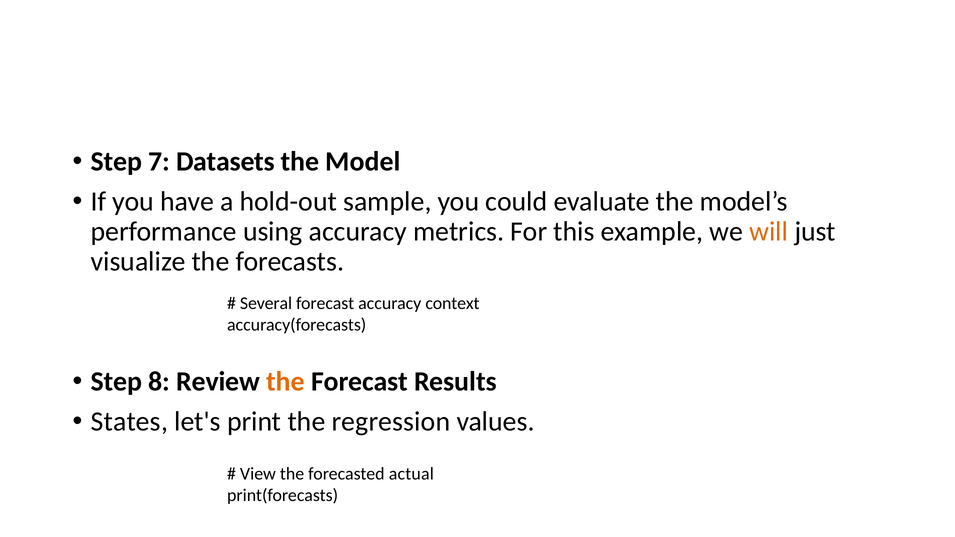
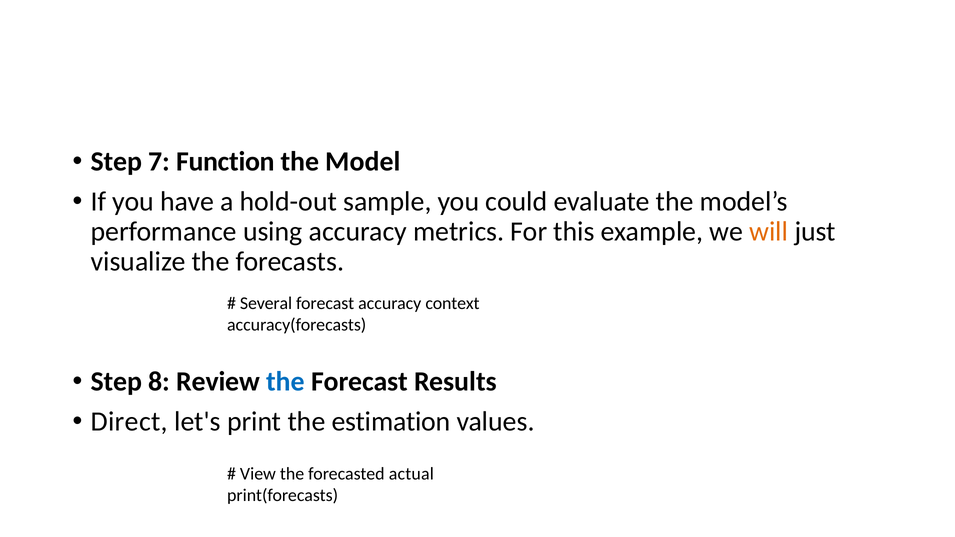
Datasets: Datasets -> Function
the at (286, 382) colour: orange -> blue
States: States -> Direct
regression: regression -> estimation
